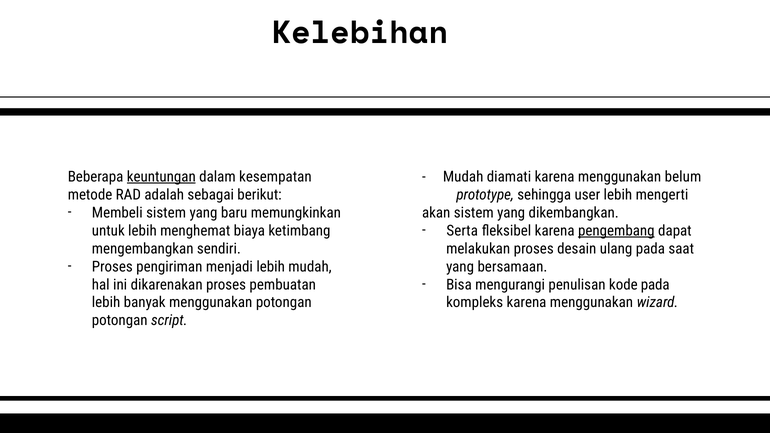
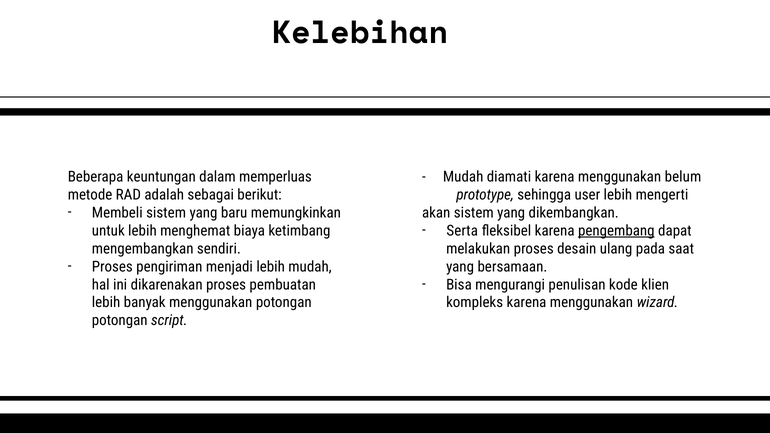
keuntungan underline: present -> none
kesempatan: kesempatan -> memperluas
kode pada: pada -> klien
